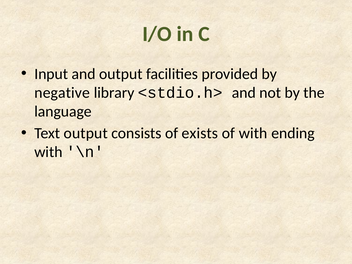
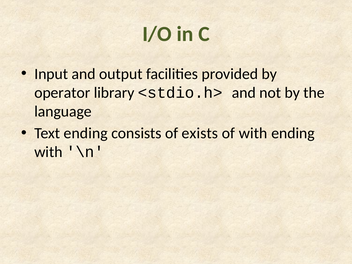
negative: negative -> operator
Text output: output -> ending
